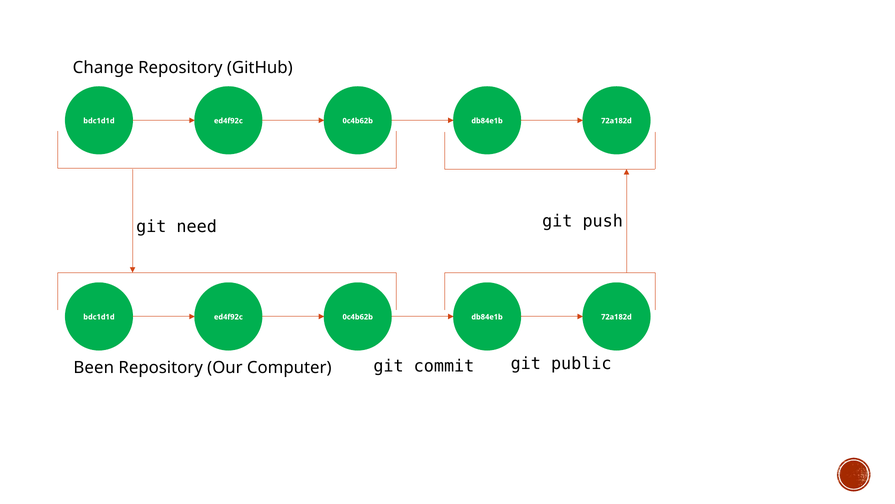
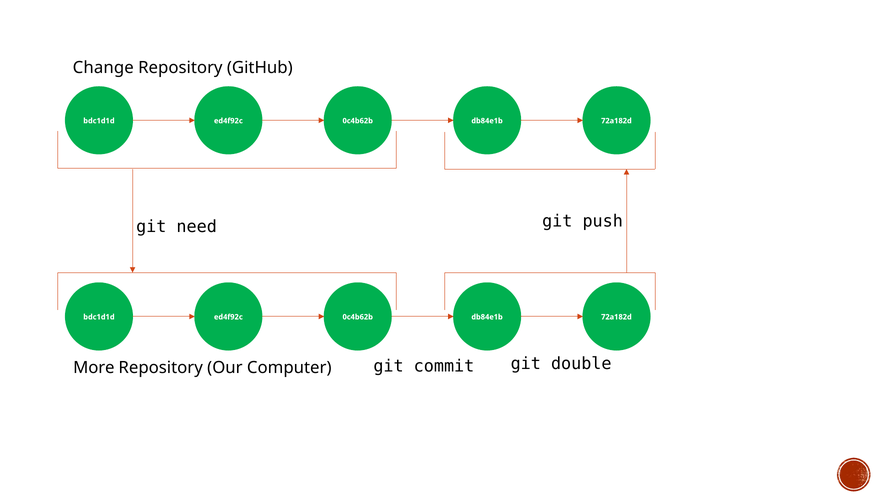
public: public -> double
Been: Been -> More
